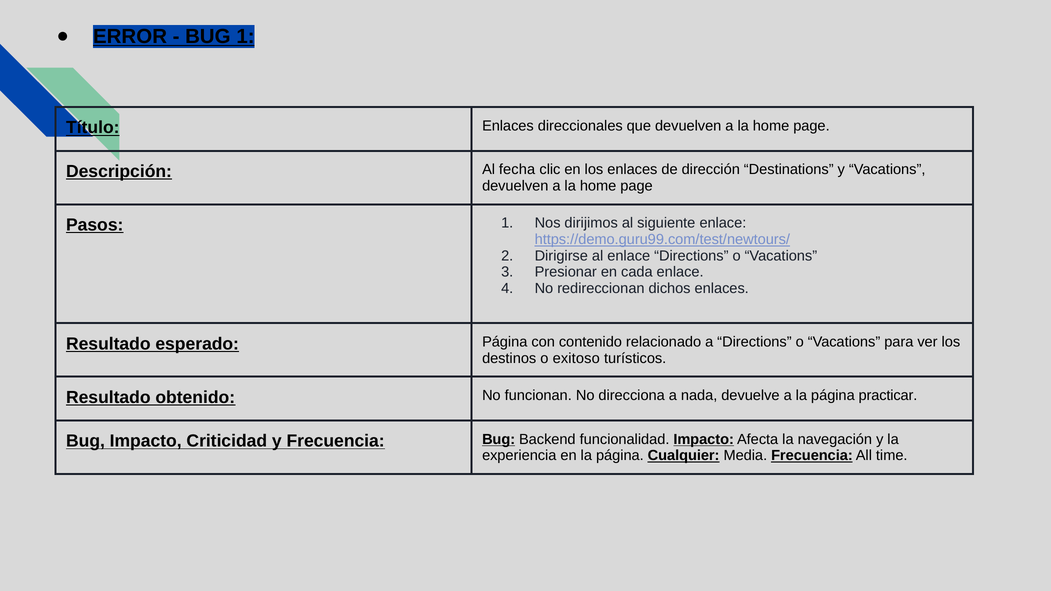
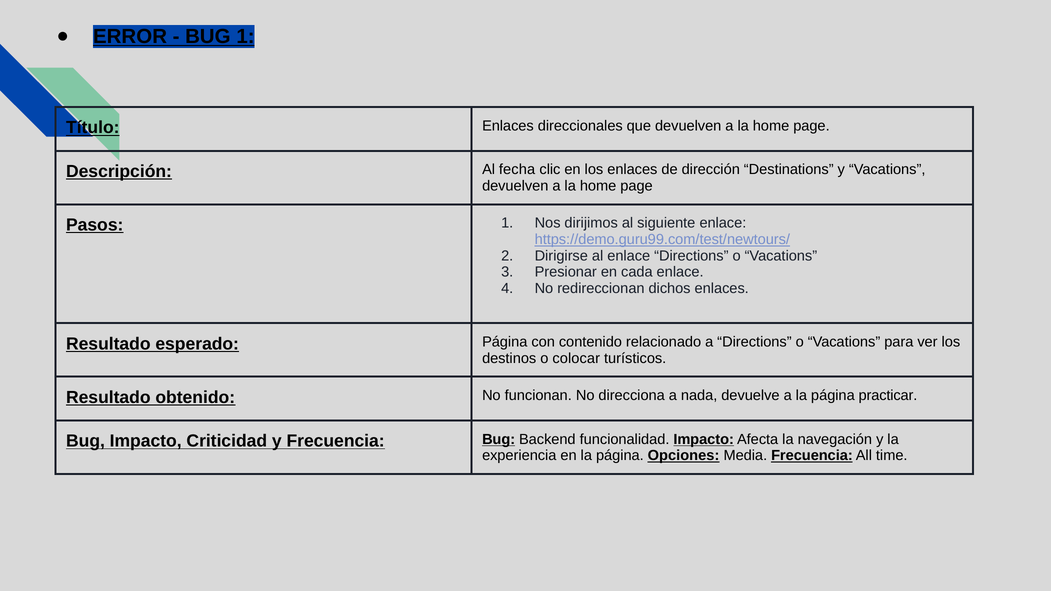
exitoso: exitoso -> colocar
Cualquier: Cualquier -> Opciones
